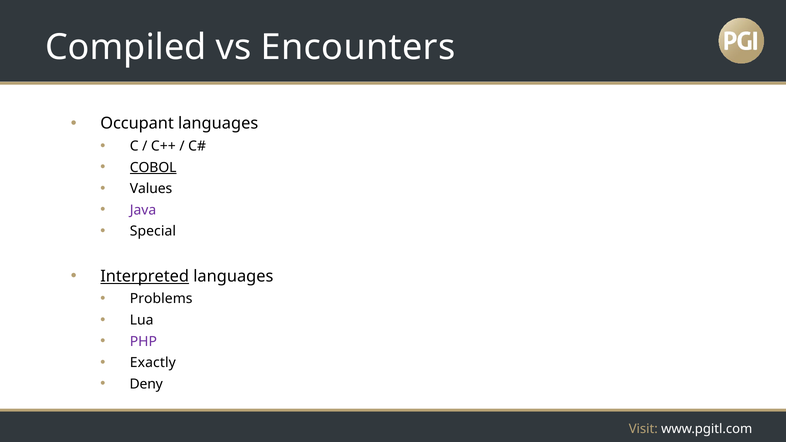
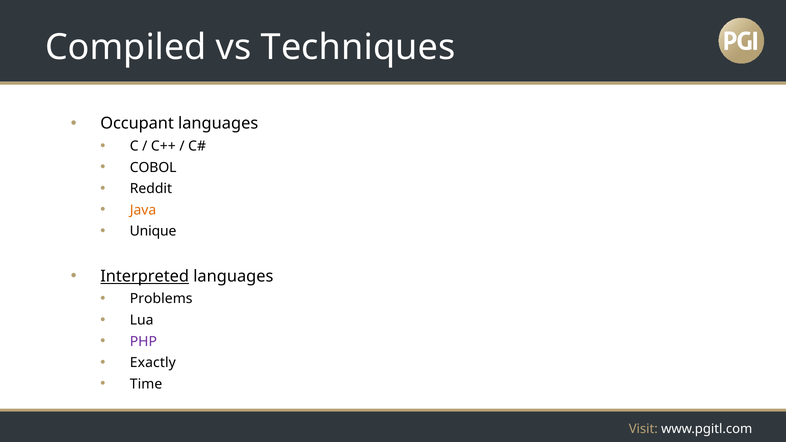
Encounters: Encounters -> Techniques
COBOL underline: present -> none
Values: Values -> Reddit
Java colour: purple -> orange
Special: Special -> Unique
Deny: Deny -> Time
